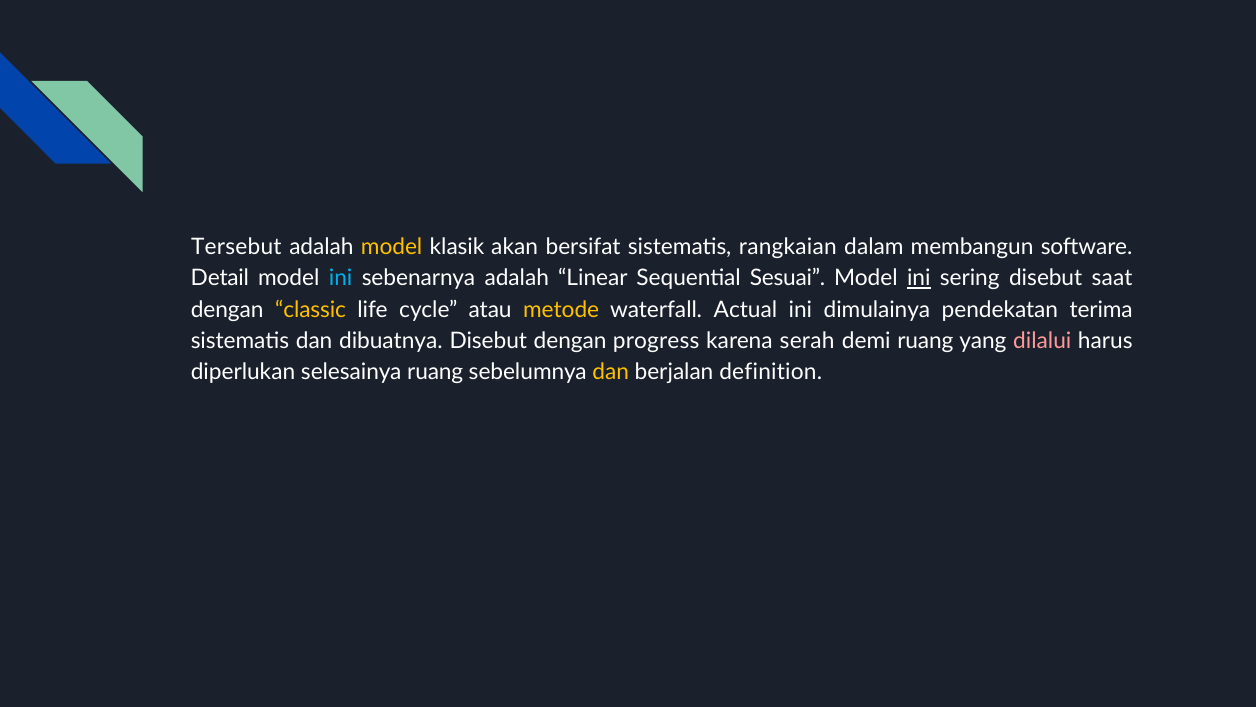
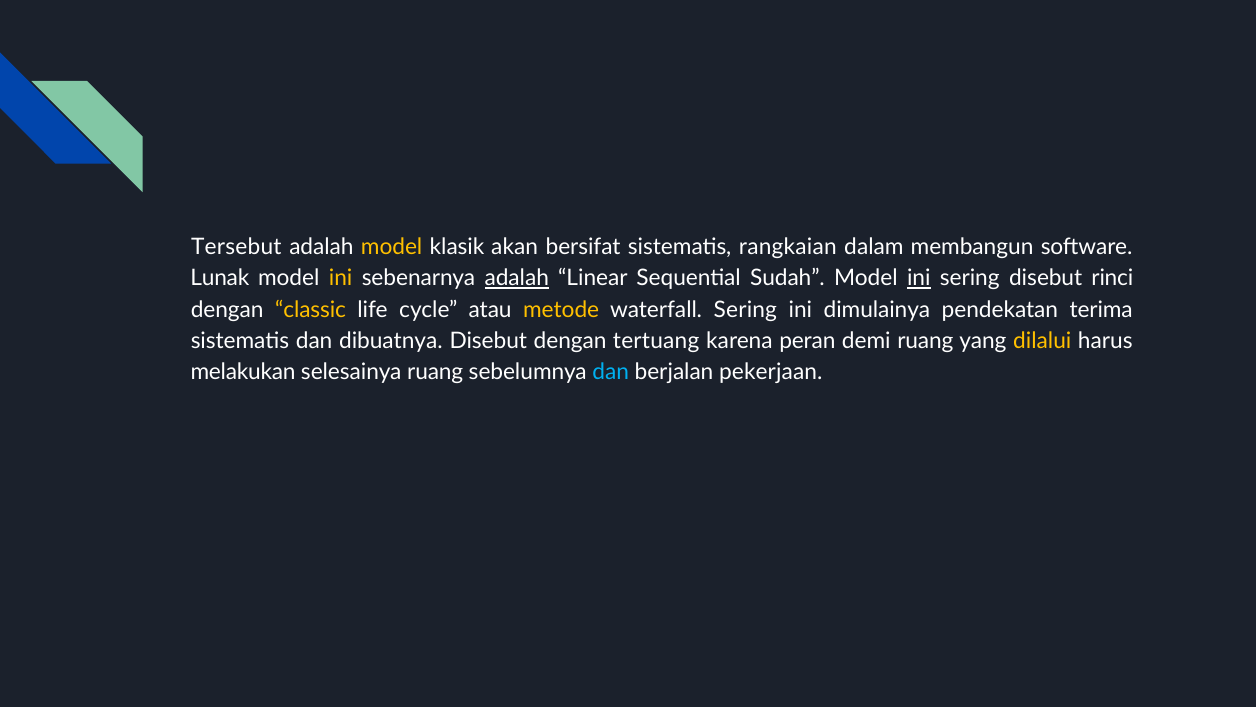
Detail: Detail -> Lunak
ini at (341, 278) colour: light blue -> yellow
adalah at (517, 278) underline: none -> present
Sesuai: Sesuai -> Sudah
saat: saat -> rinci
waterfall Actual: Actual -> Sering
progress: progress -> tertuang
serah: serah -> peran
dilalui colour: pink -> yellow
diperlukan: diperlukan -> melakukan
dan at (611, 372) colour: yellow -> light blue
definition: definition -> pekerjaan
